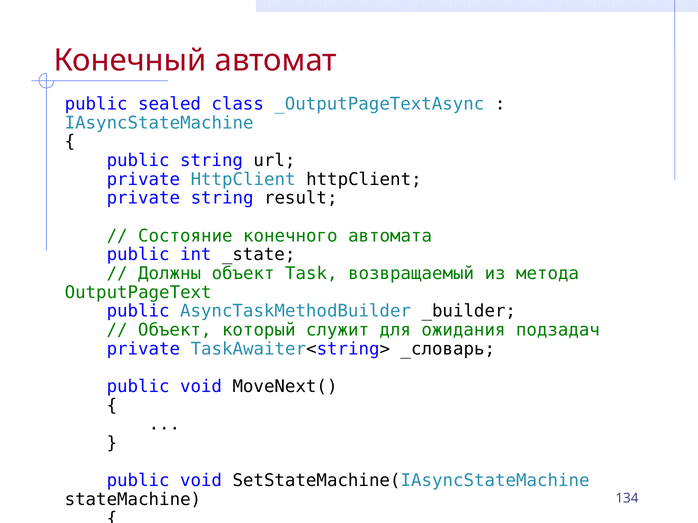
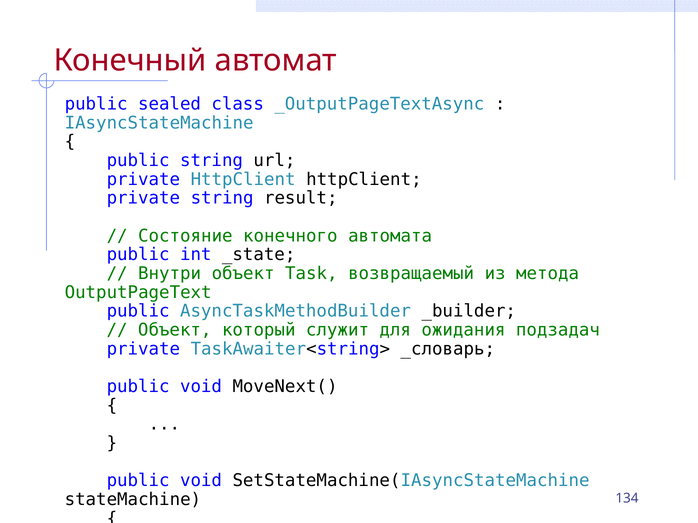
Должны: Должны -> Внутри
